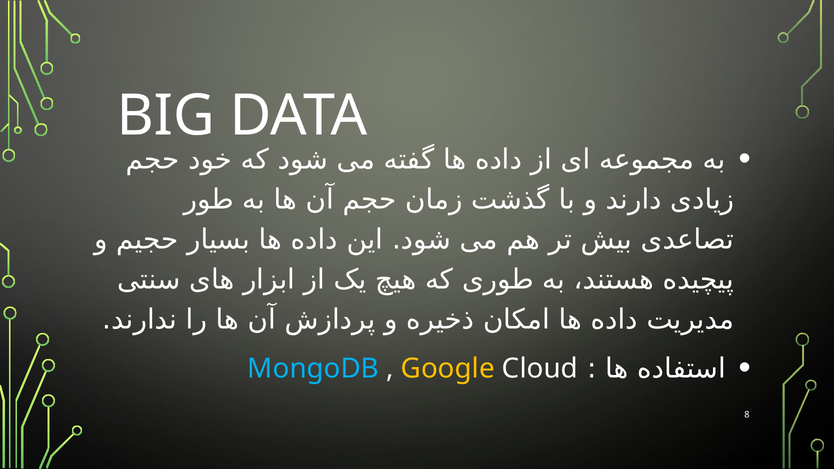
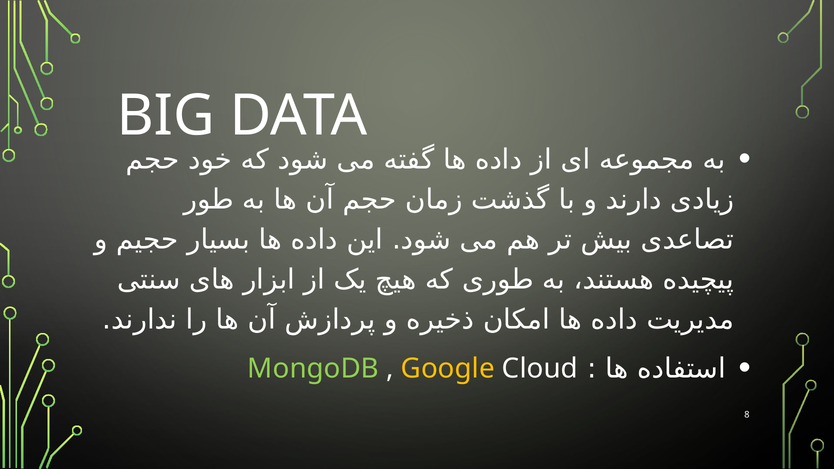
MongoDB colour: light blue -> light green
